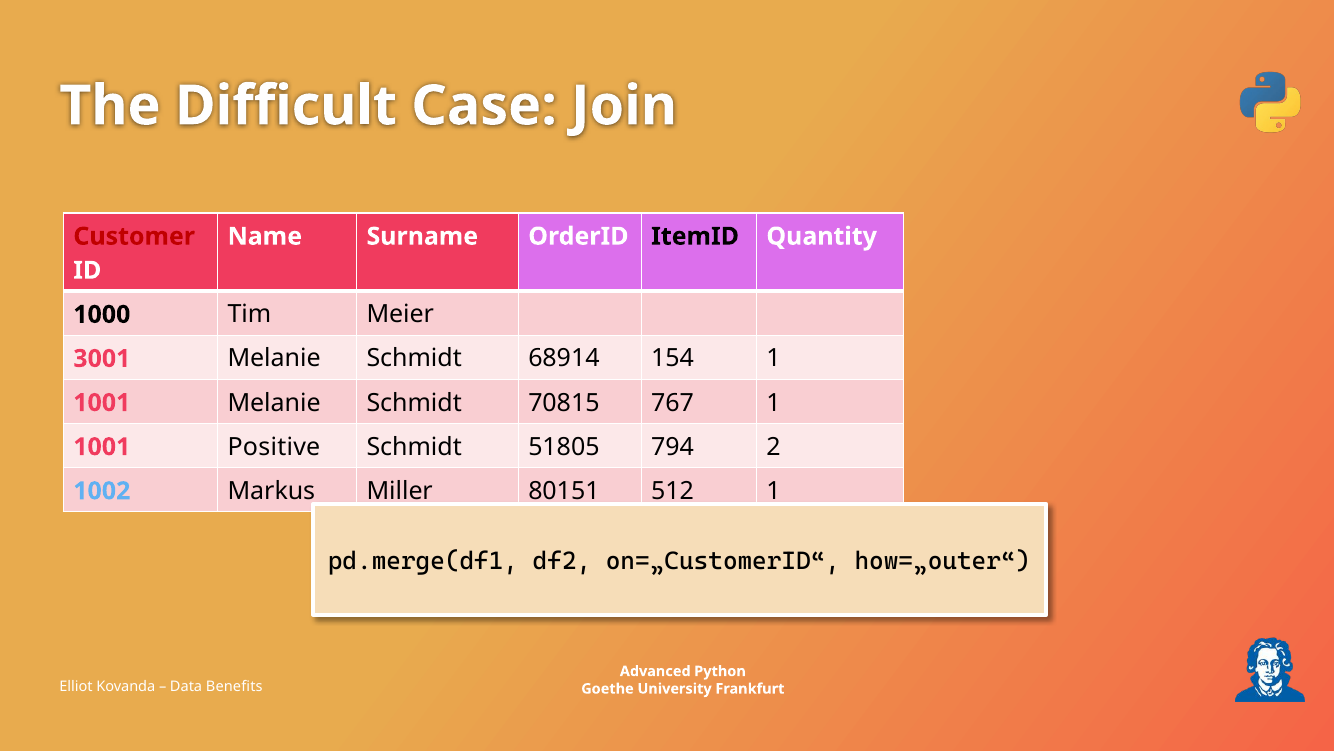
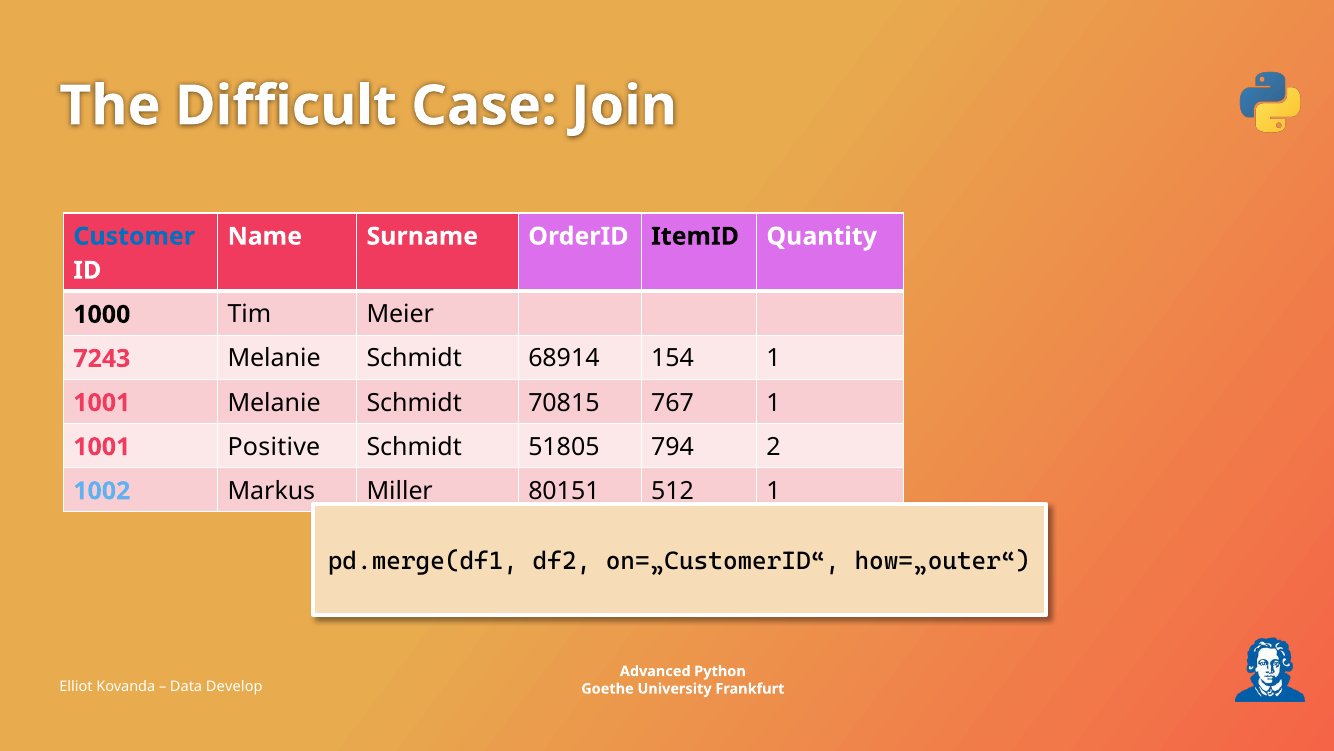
Customer colour: red -> blue
3001: 3001 -> 7243
Benefits: Benefits -> Develop
